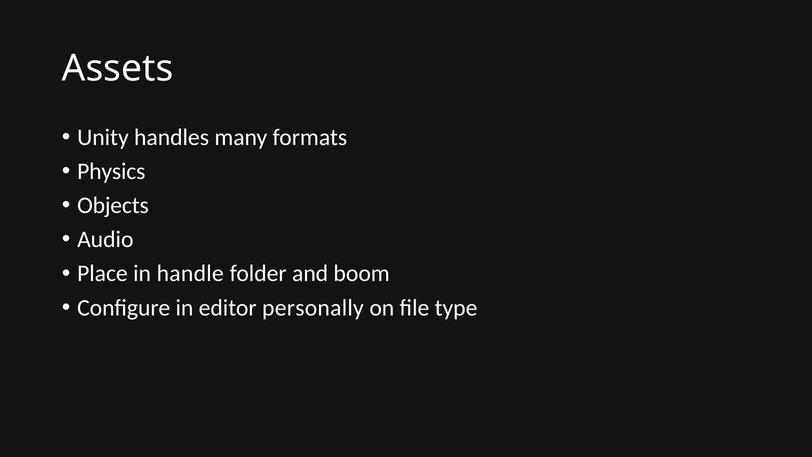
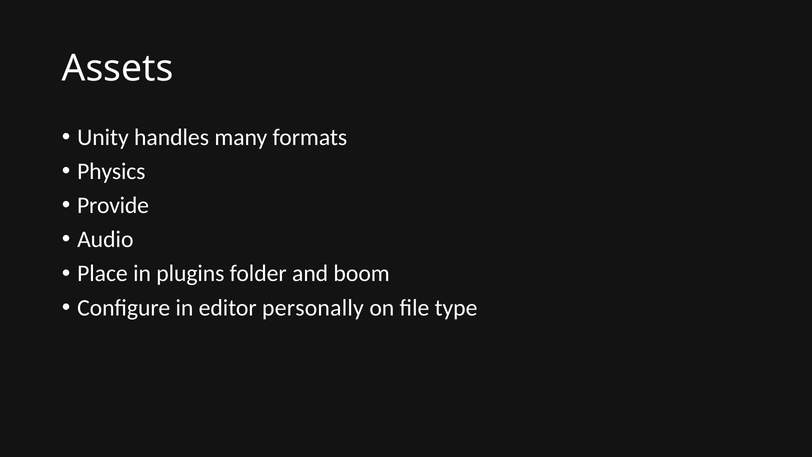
Objects: Objects -> Provide
handle: handle -> plugins
